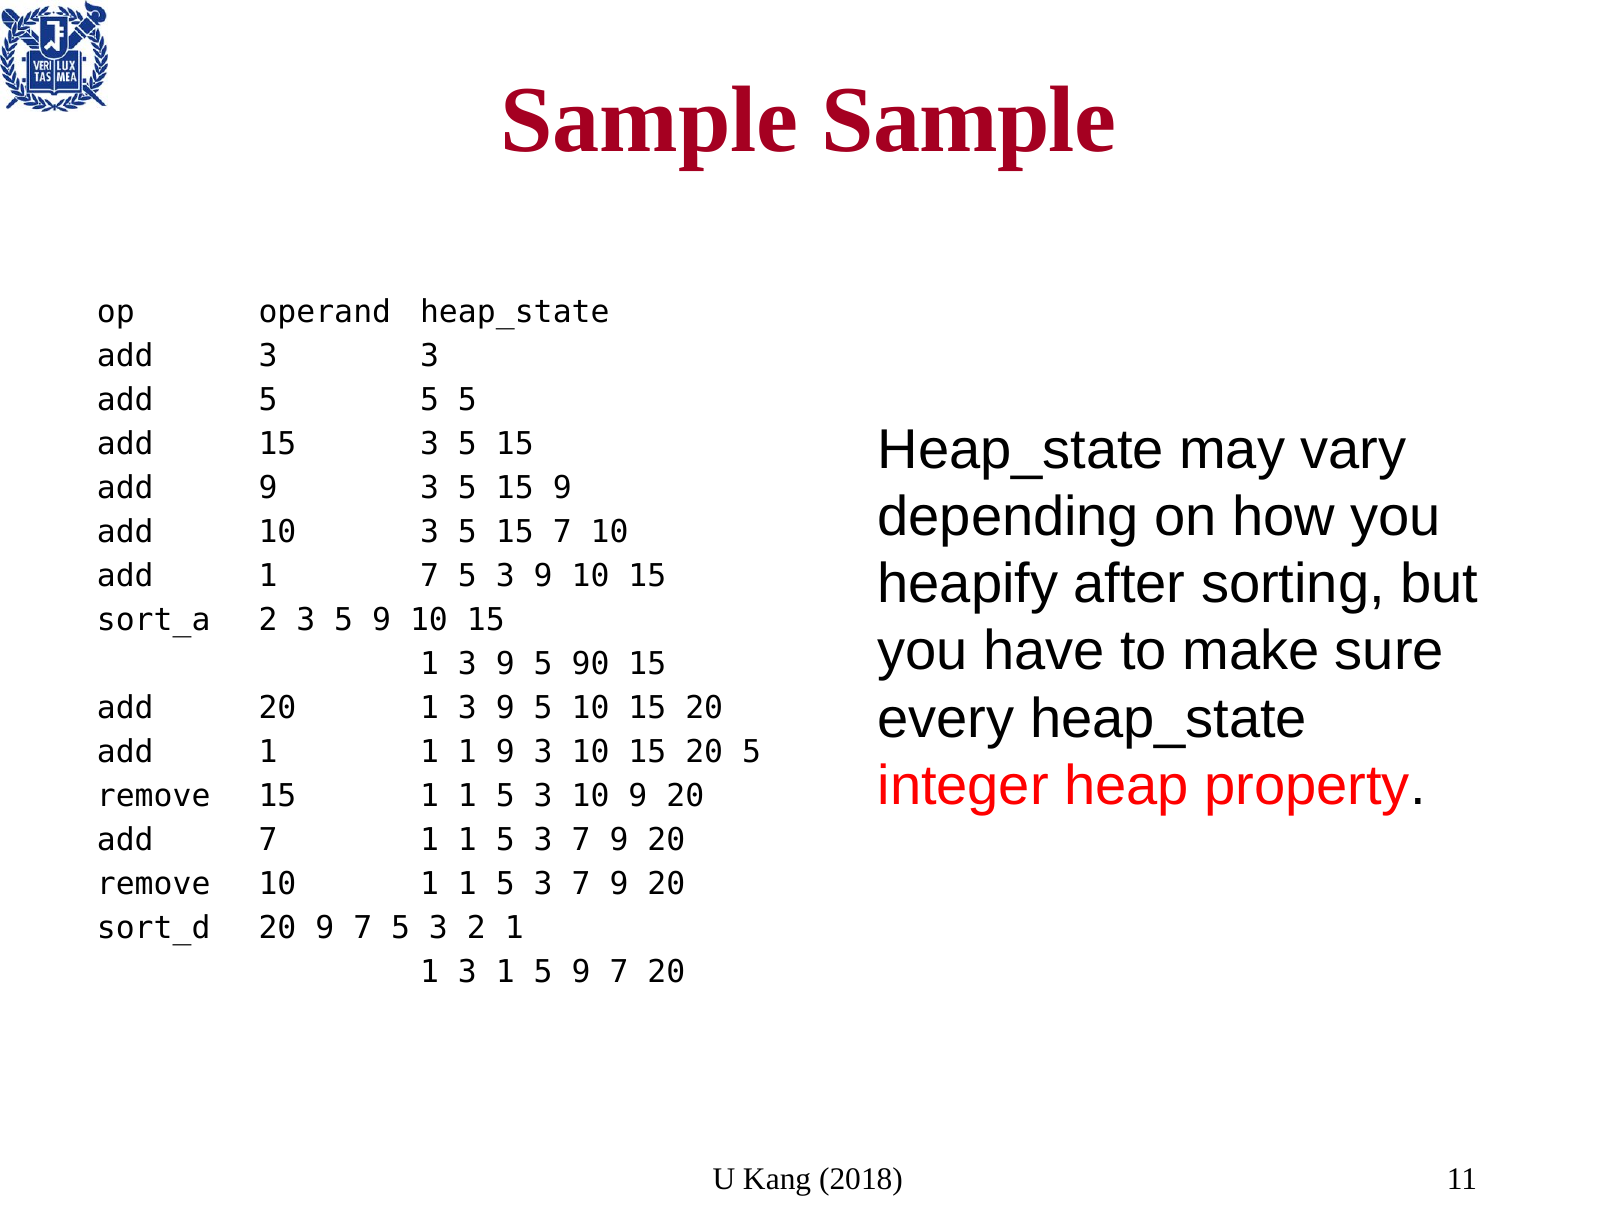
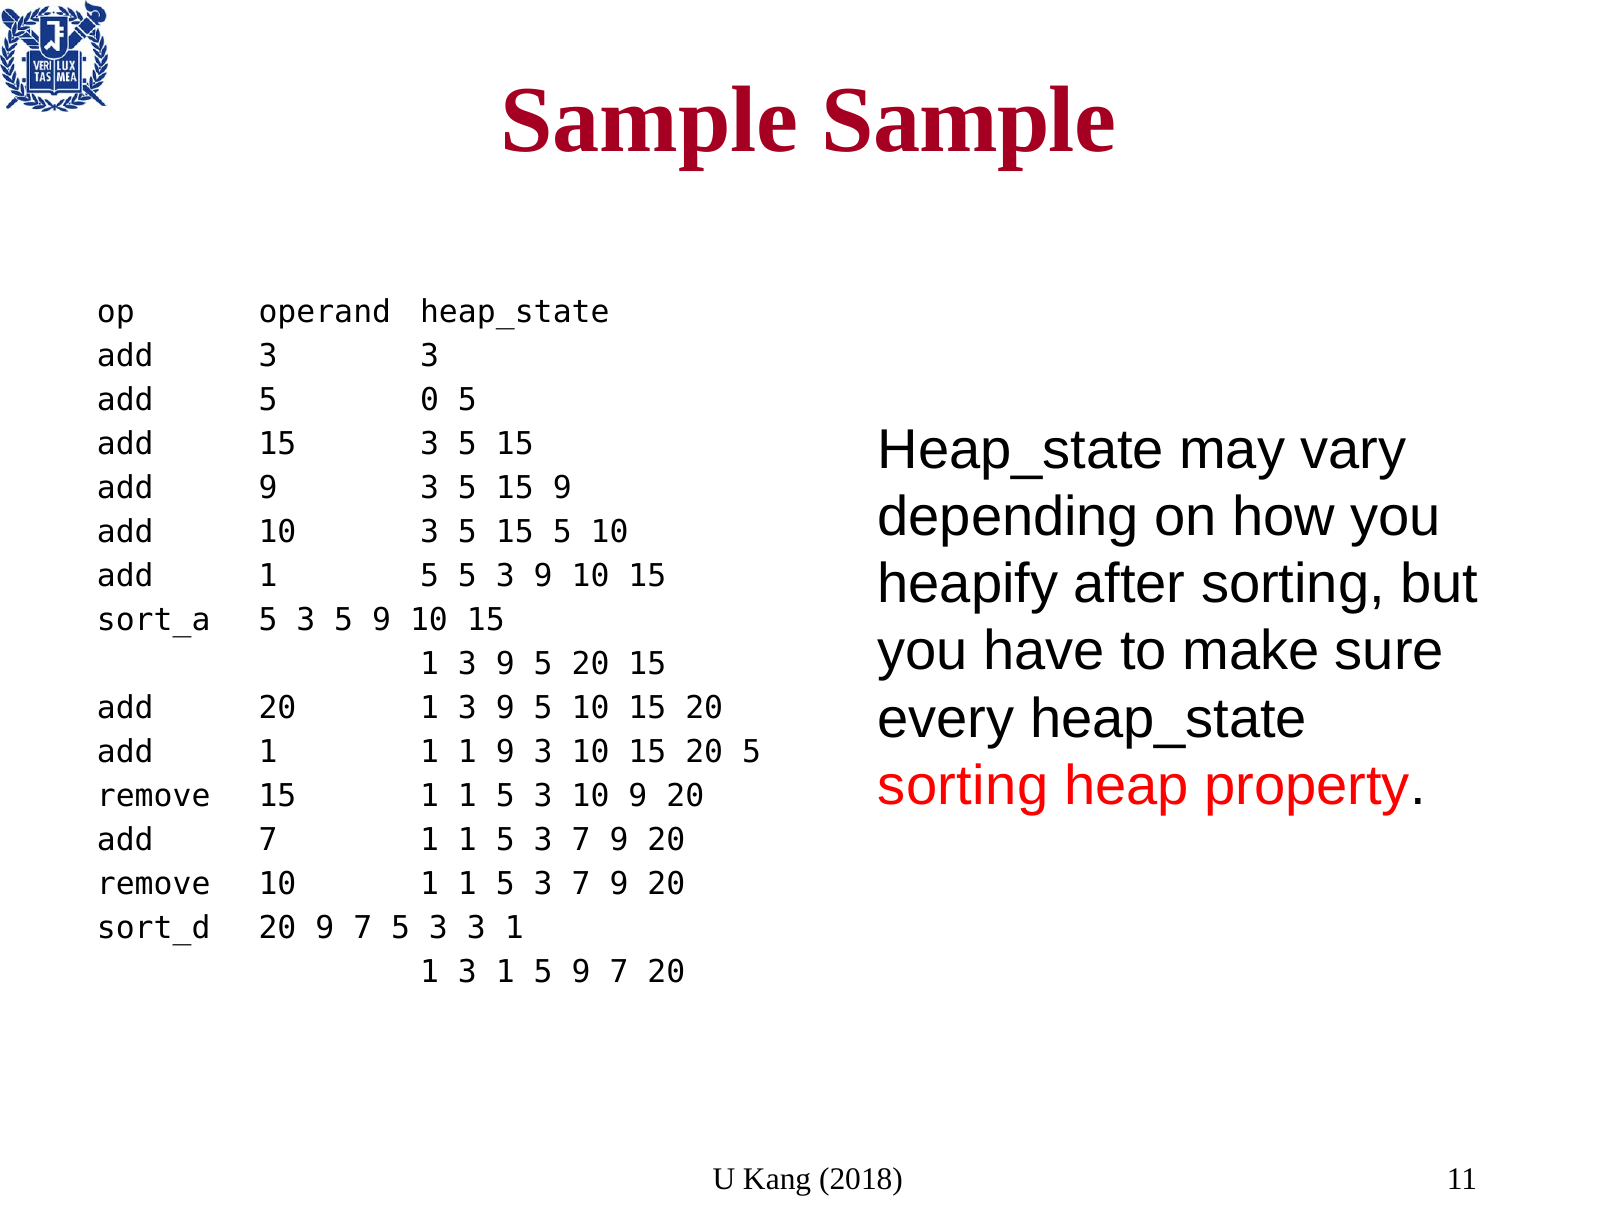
add 5 5: 5 -> 0
15 7: 7 -> 5
add 1 7: 7 -> 5
sort_a 2: 2 -> 5
5 90: 90 -> 20
integer at (963, 786): integer -> sorting
5 3 2: 2 -> 3
